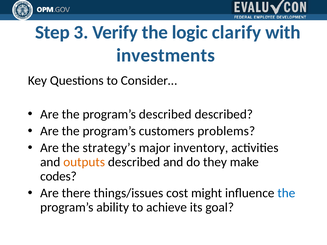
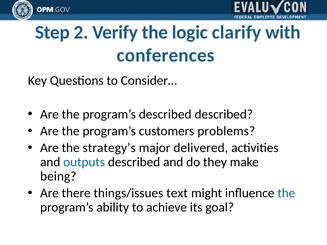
3: 3 -> 2
investments: investments -> conferences
inventory: inventory -> delivered
outputs colour: orange -> blue
codes: codes -> being
cost: cost -> text
